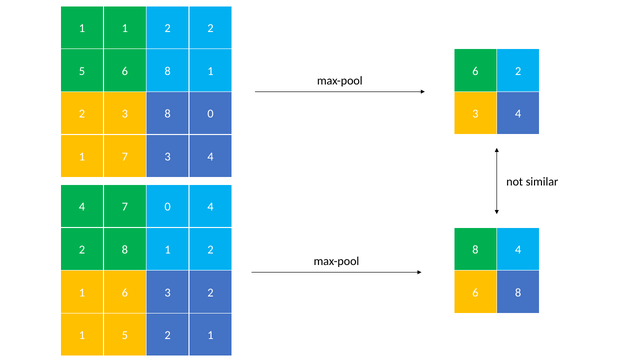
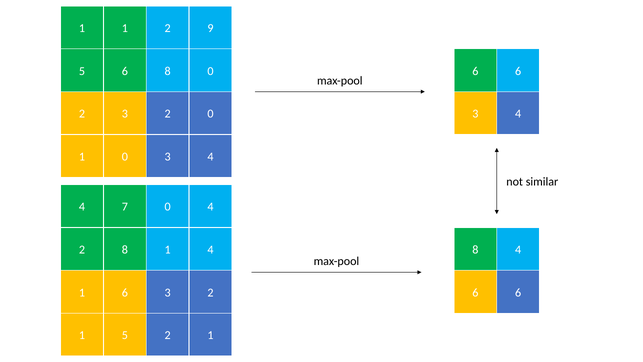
2 2: 2 -> 9
6 8 1: 1 -> 0
2 at (518, 71): 2 -> 6
2 3 8: 8 -> 2
1 7: 7 -> 0
2 8 1 2: 2 -> 4
8 at (518, 292): 8 -> 6
